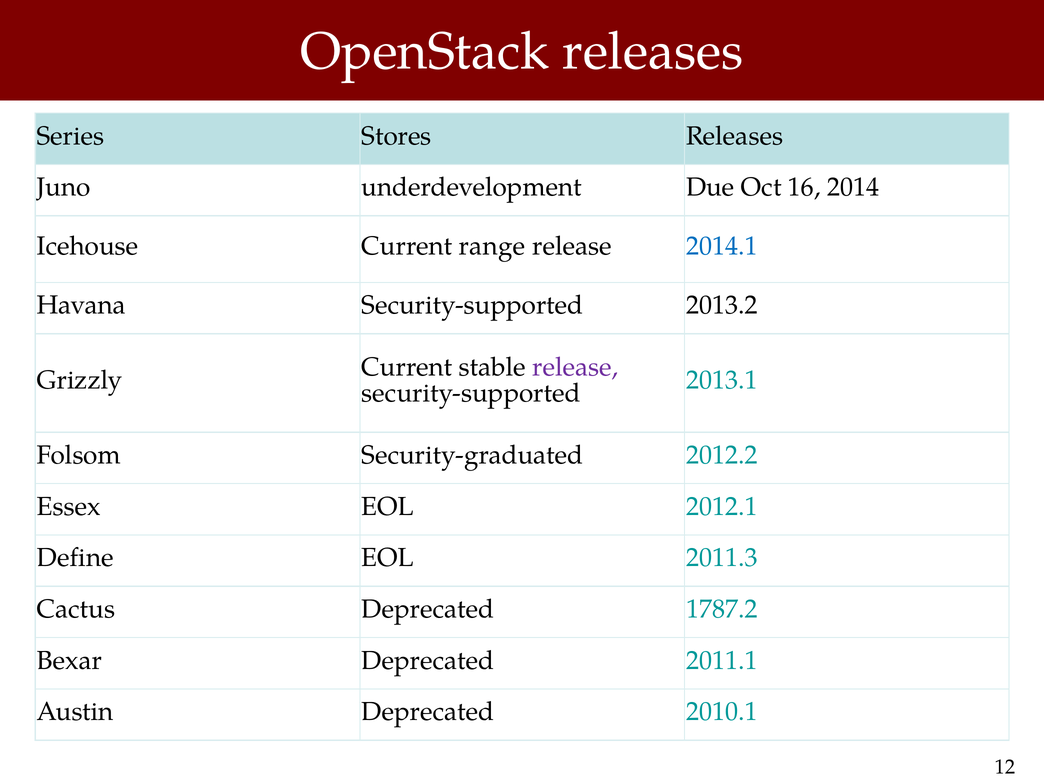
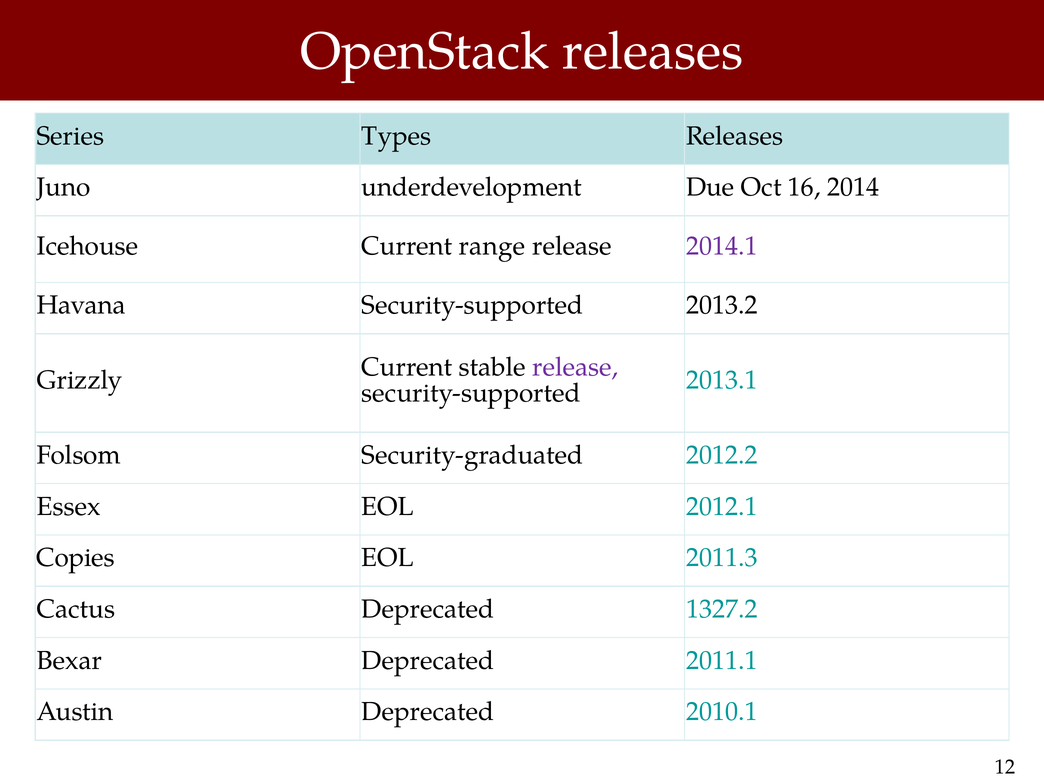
Stores: Stores -> Types
2014.1 colour: blue -> purple
Define: Define -> Copies
1787.2: 1787.2 -> 1327.2
